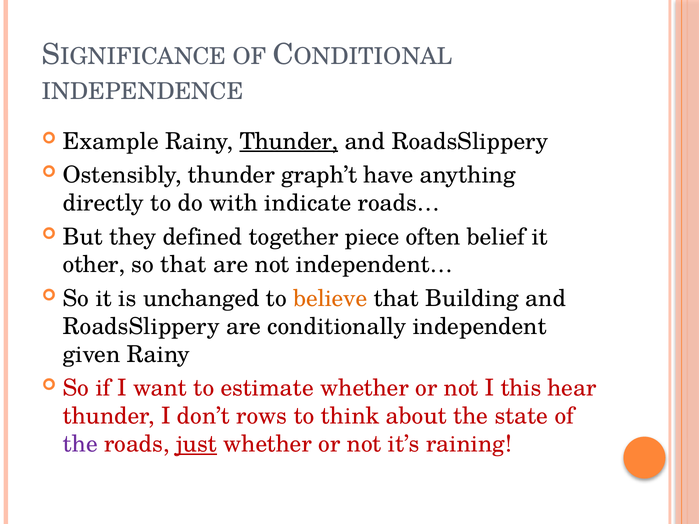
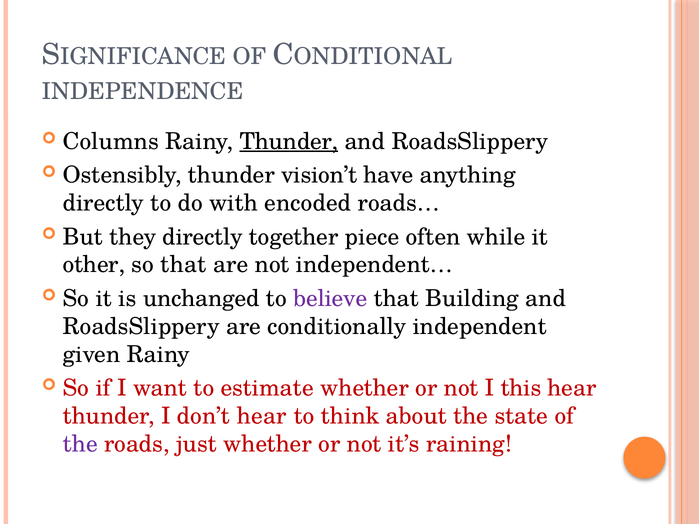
Example: Example -> Columns
graph’t: graph’t -> vision’t
indicate: indicate -> encoded
they defined: defined -> directly
belief: belief -> while
believe colour: orange -> purple
don’t rows: rows -> hear
just underline: present -> none
